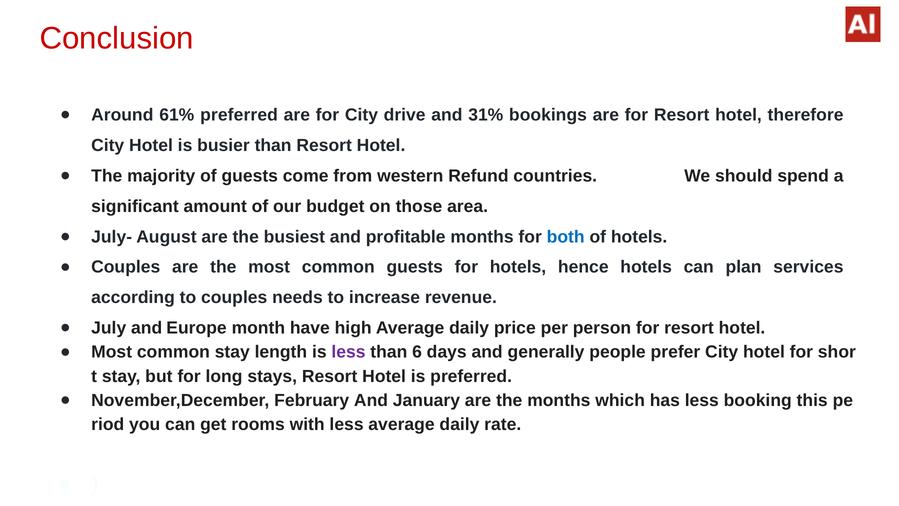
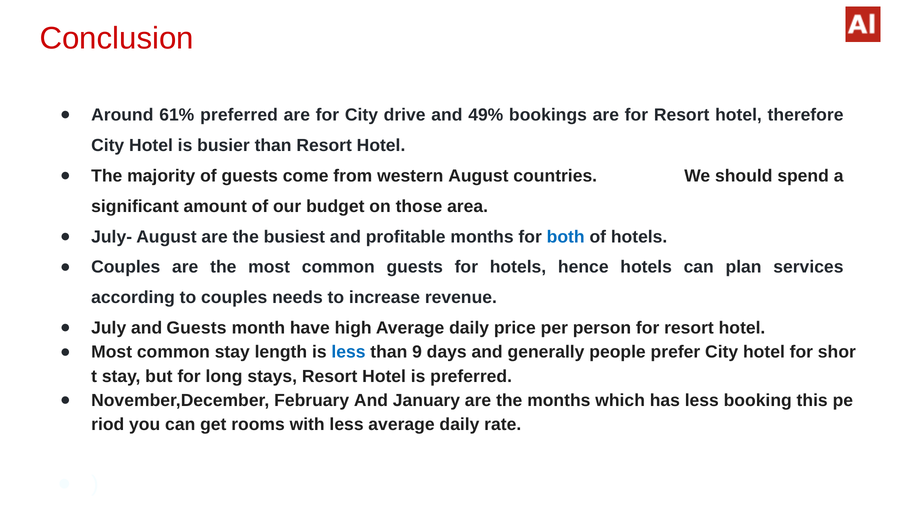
31%: 31% -> 49%
western Refund: Refund -> August
and Europe: Europe -> Guests
less at (348, 352) colour: purple -> blue
6: 6 -> 9
